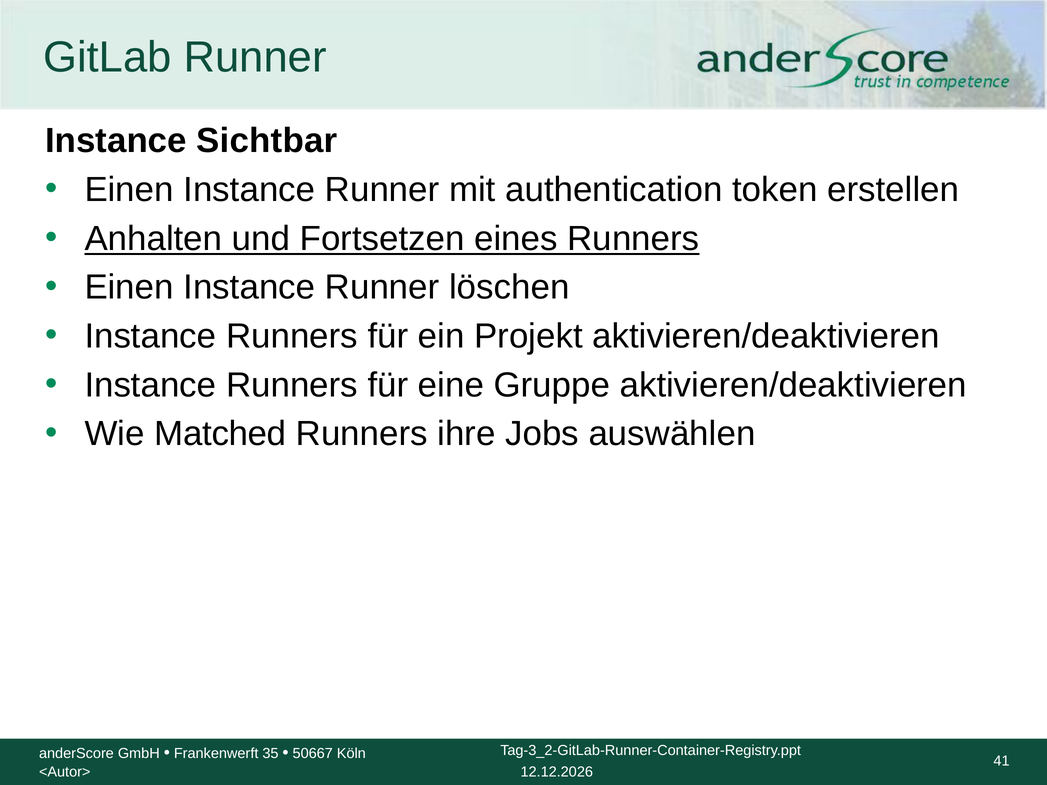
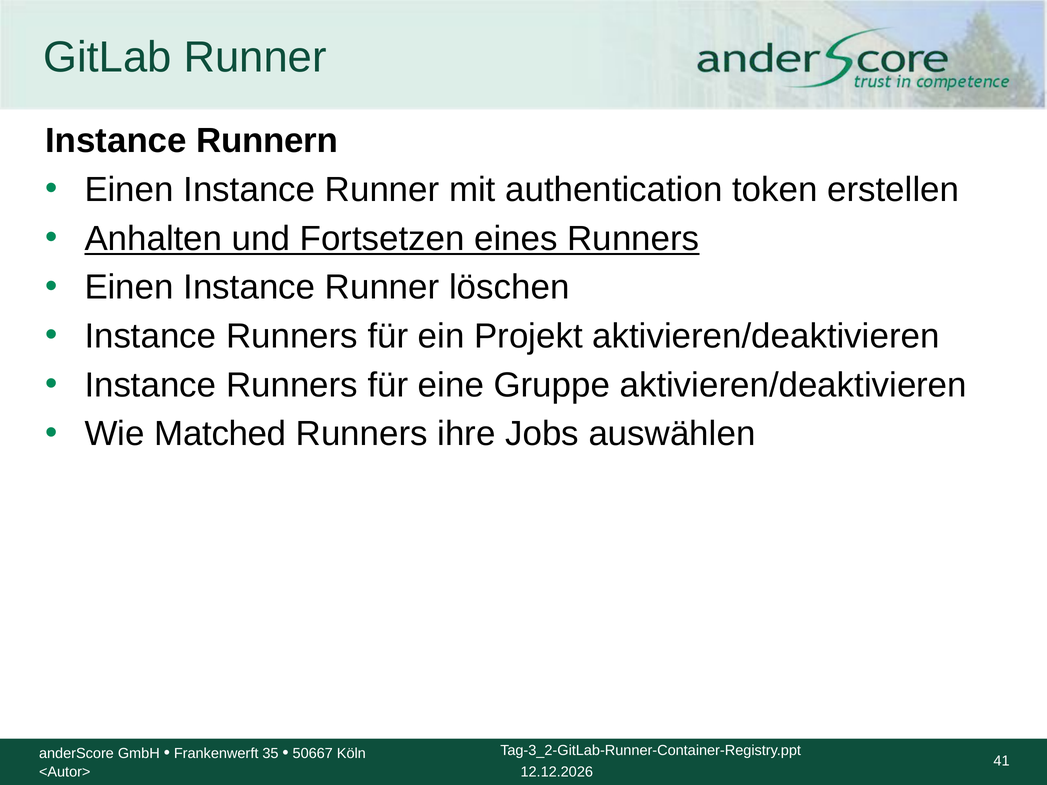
Sichtbar: Sichtbar -> Runnern
